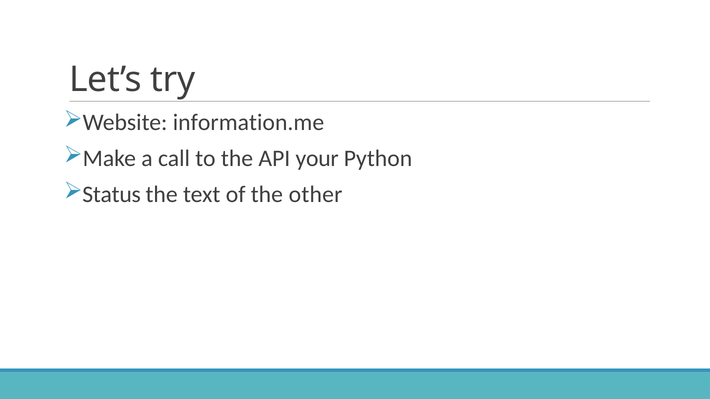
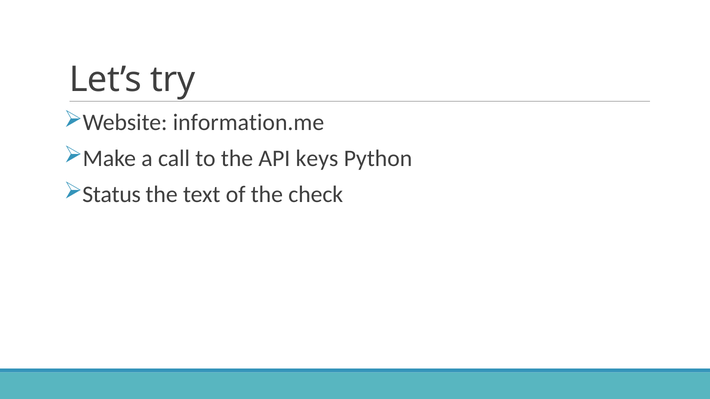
your: your -> keys
other: other -> check
